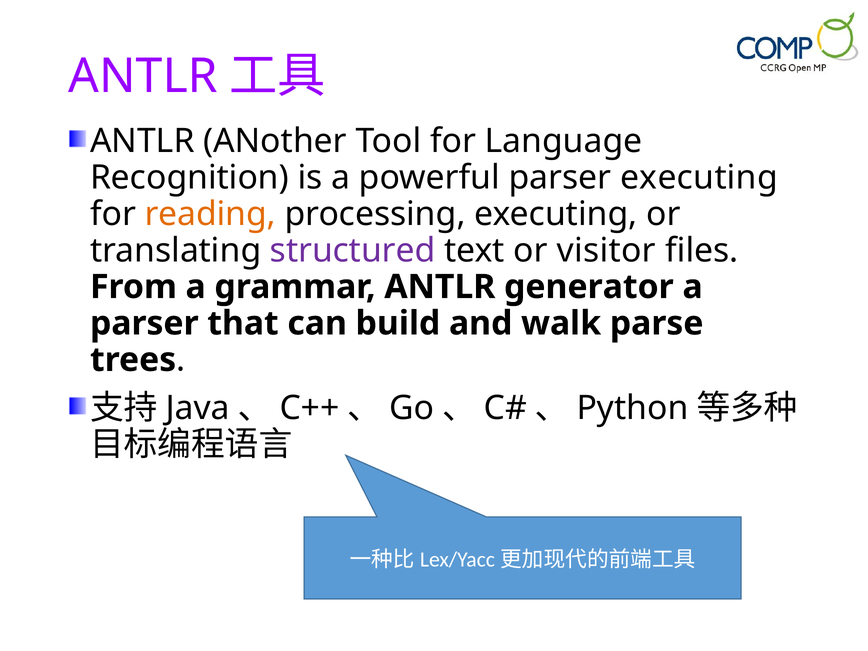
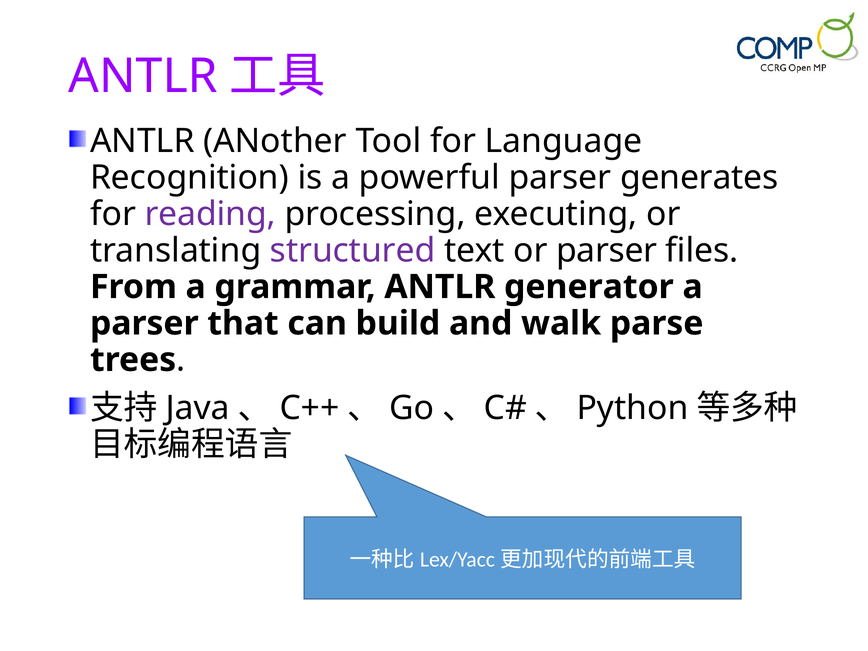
parser executing: executing -> generates
reading colour: orange -> purple
or visitor: visitor -> parser
